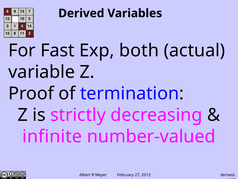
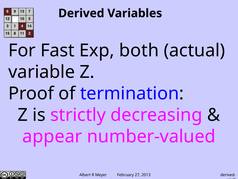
infinite: infinite -> appear
